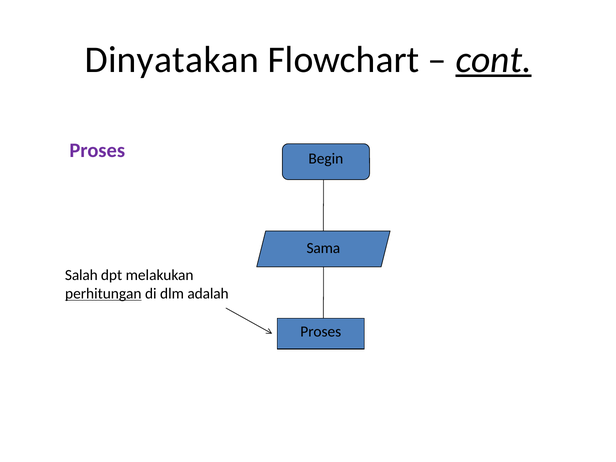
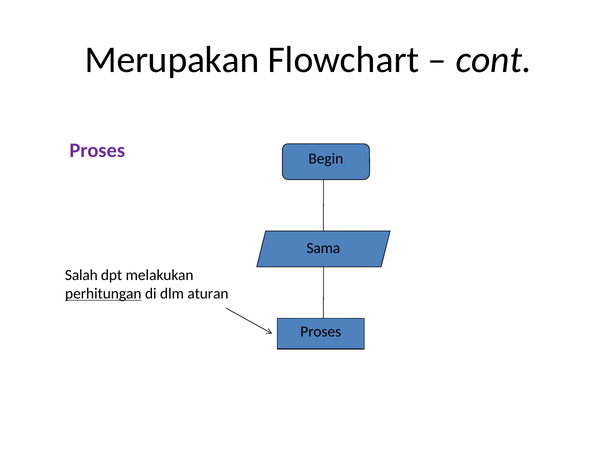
Dinyatakan: Dinyatakan -> Merupakan
cont underline: present -> none
adalah: adalah -> aturan
